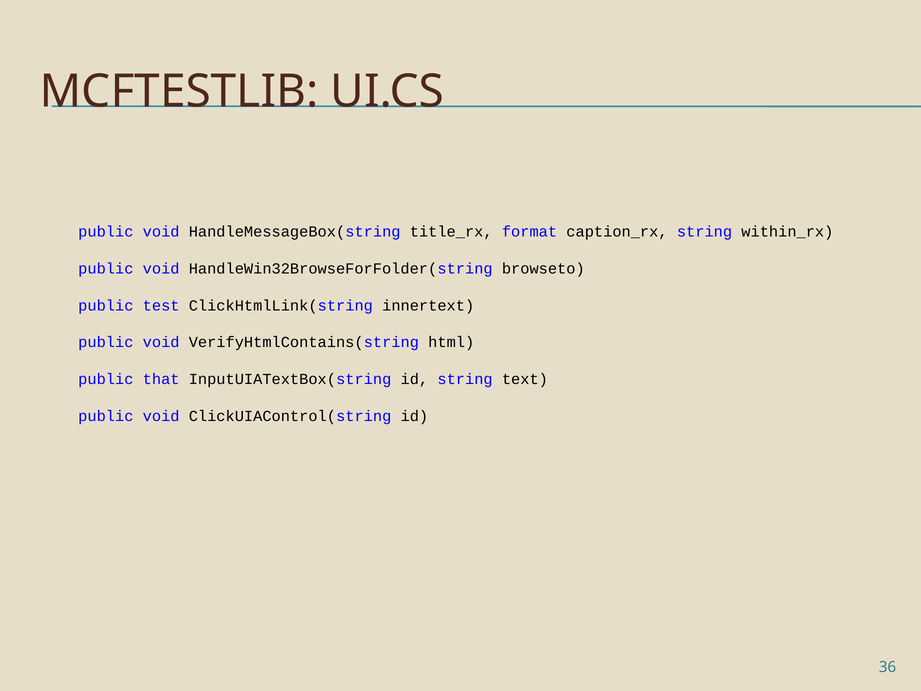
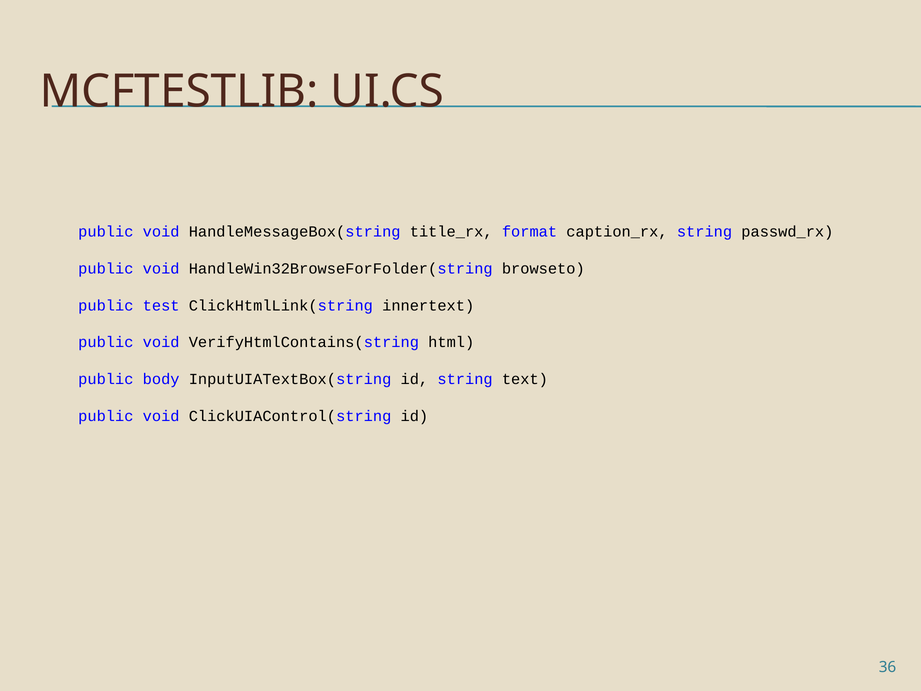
within_rx: within_rx -> passwd_rx
that: that -> body
